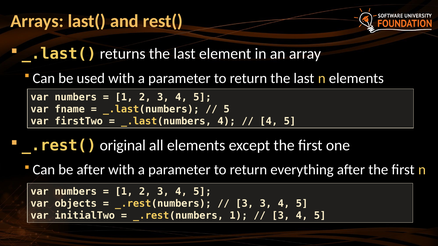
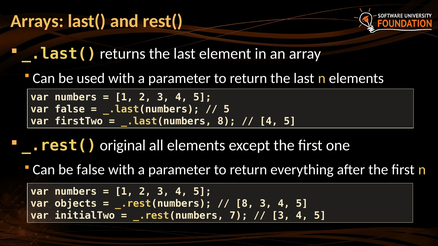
var fname: fname -> false
_.last(numbers 4: 4 -> 8
be after: after -> false
3 at (245, 204): 3 -> 8
_.rest(numbers 1: 1 -> 7
